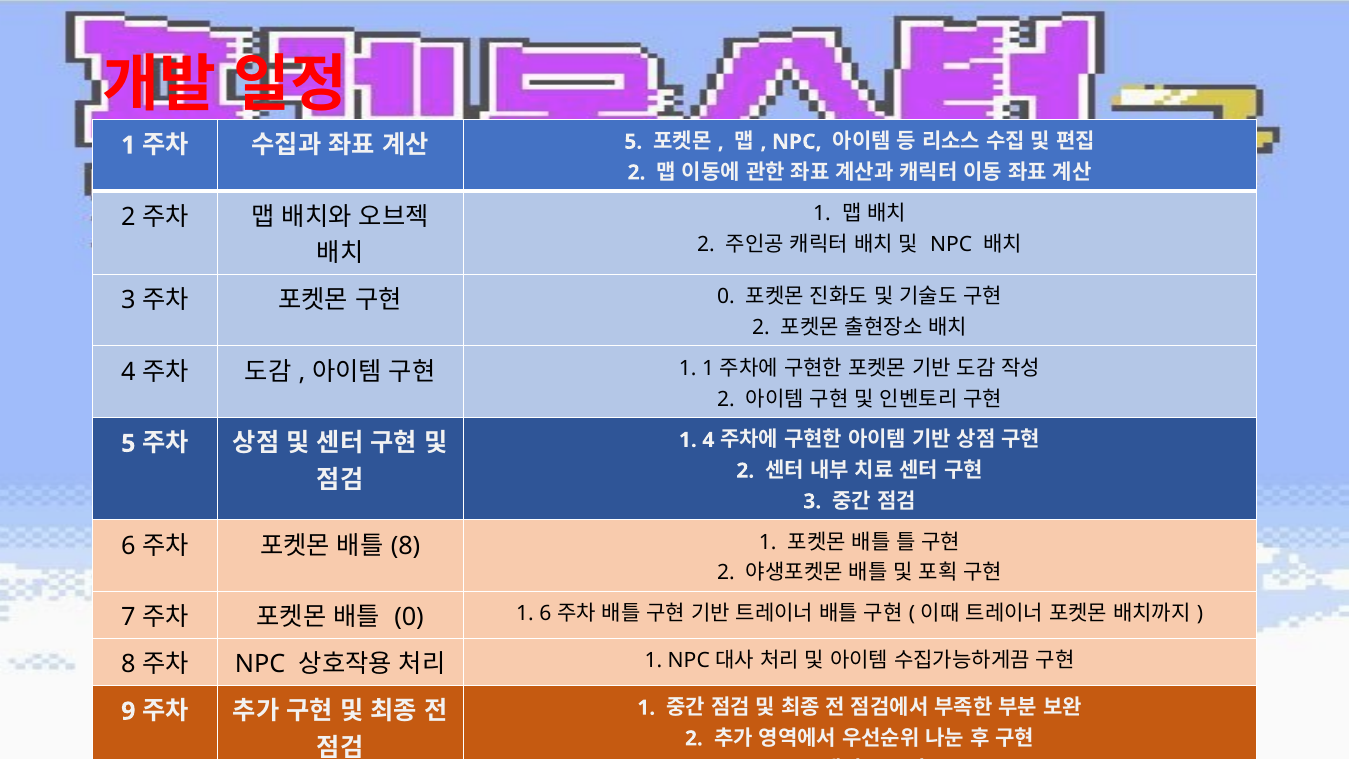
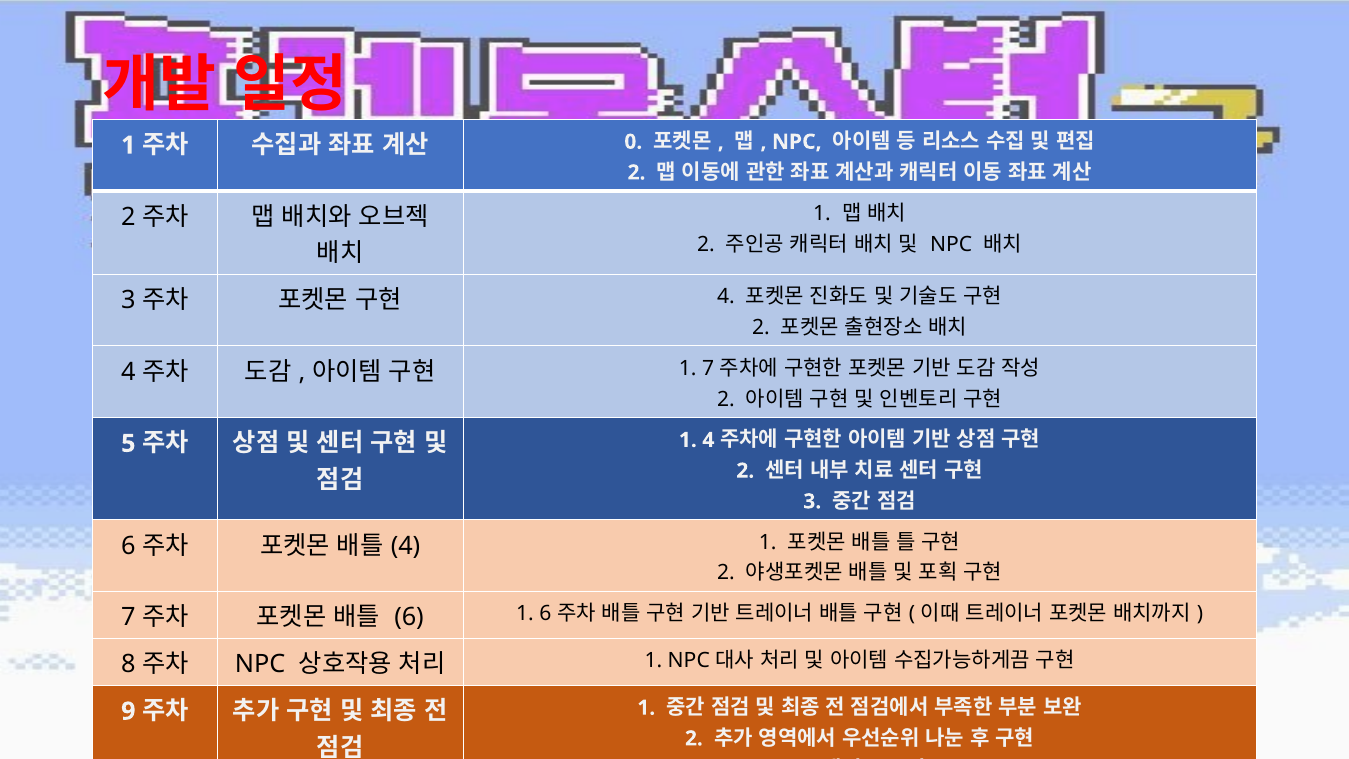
5 at (633, 142): 5 -> 0
0 at (726, 297): 0 -> 4
1 1: 1 -> 7
8 at (406, 546): 8 -> 4
0 at (409, 617): 0 -> 6
